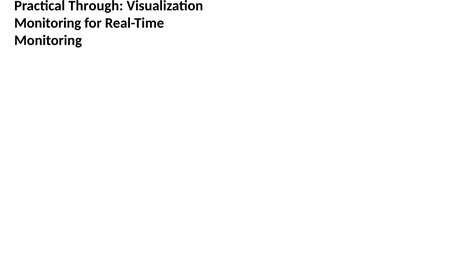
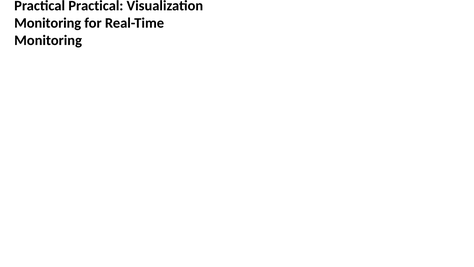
Practical Through: Through -> Practical
